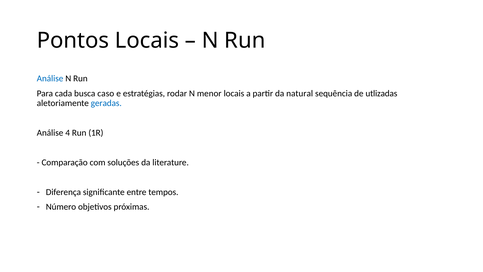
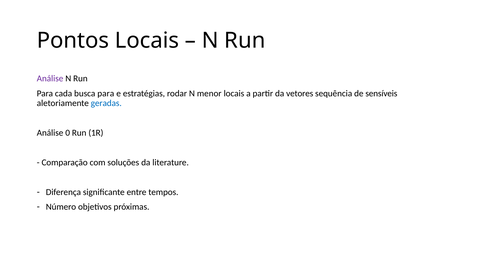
Análise at (50, 78) colour: blue -> purple
busca caso: caso -> para
natural: natural -> vetores
utlizadas: utlizadas -> sensíveis
4: 4 -> 0
